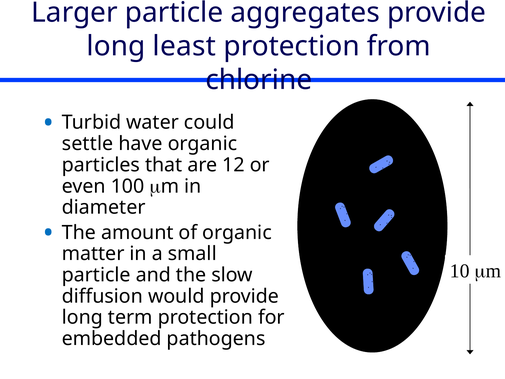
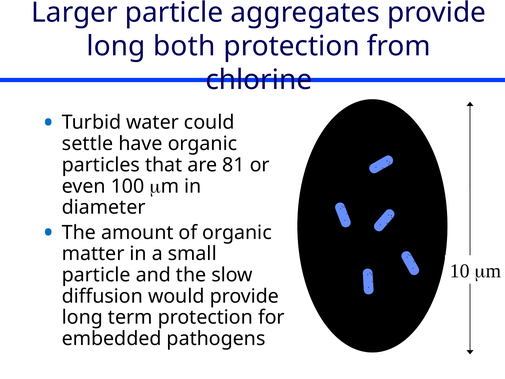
least: least -> both
12: 12 -> 81
